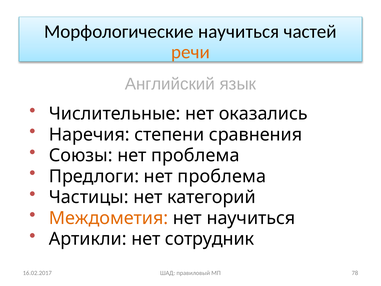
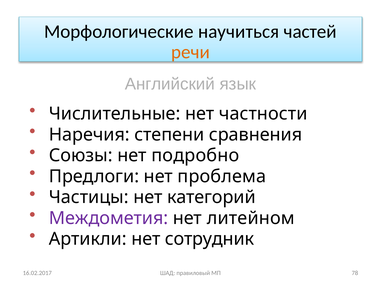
оказались: оказались -> частности
Союзы нет проблема: проблема -> подробно
Междометия colour: orange -> purple
нет научиться: научиться -> литейном
